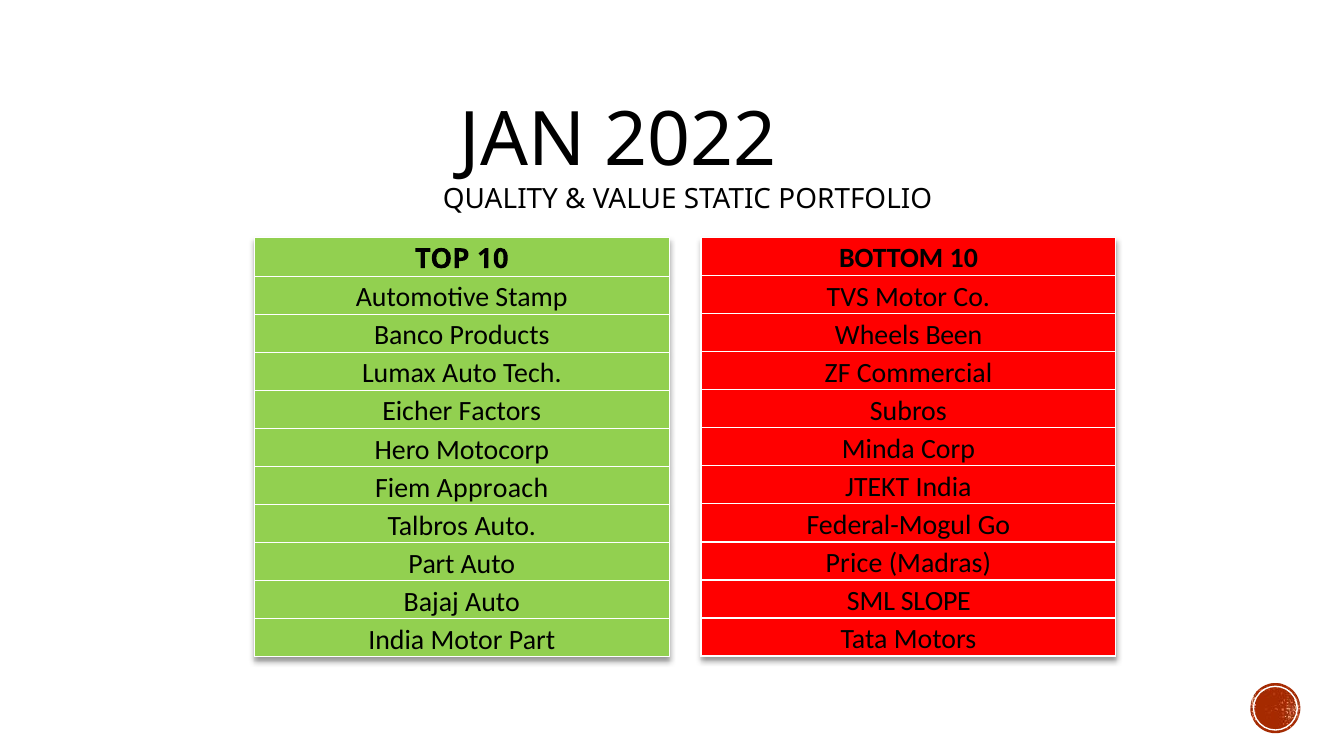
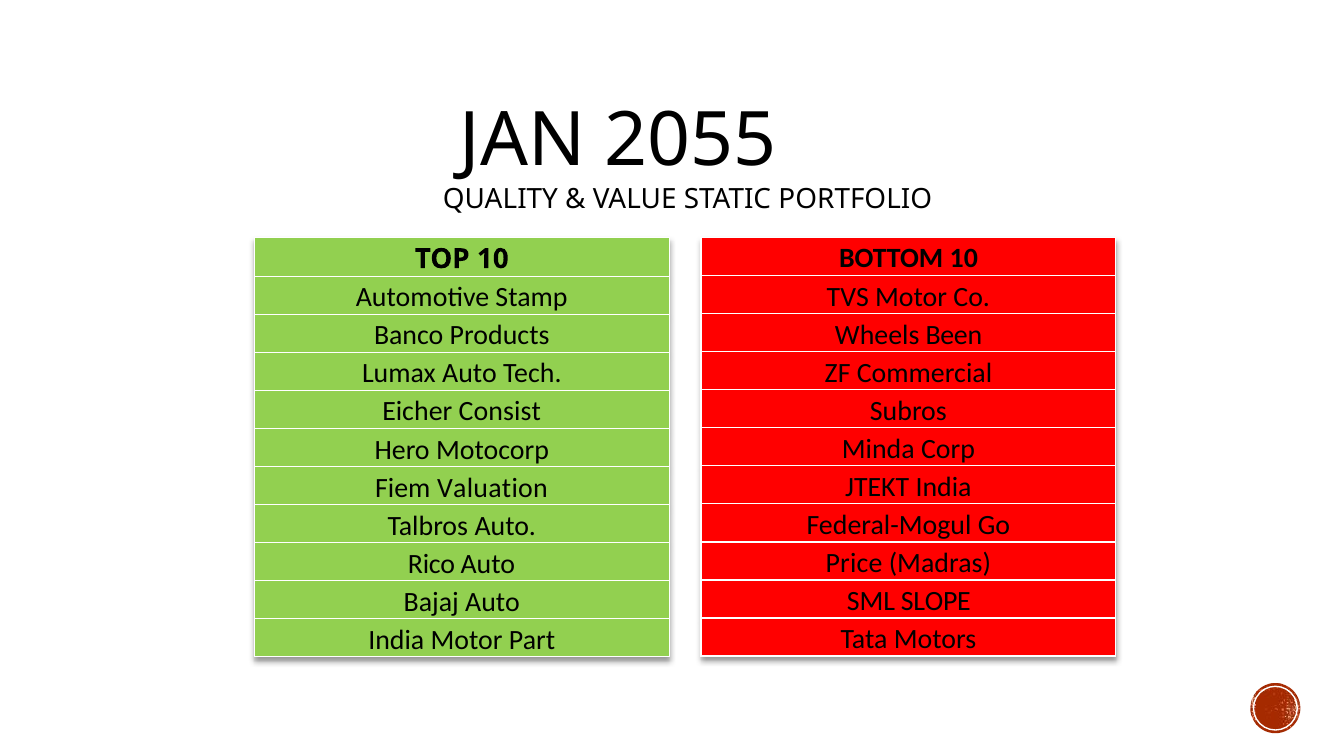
2022: 2022 -> 2055
Factors: Factors -> Consist
Approach: Approach -> Valuation
Part at (431, 564): Part -> Rico
